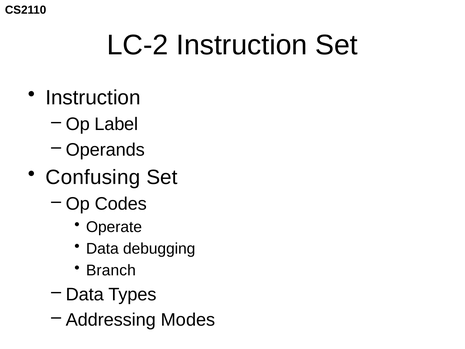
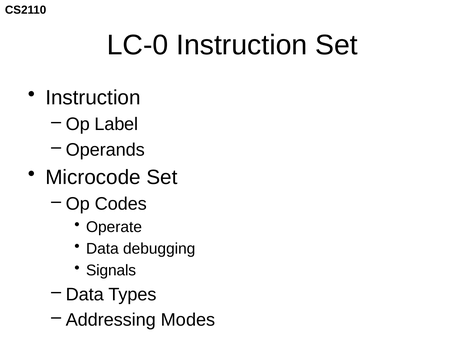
LC-2: LC-2 -> LC-0
Confusing: Confusing -> Microcode
Branch: Branch -> Signals
